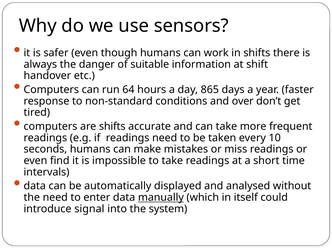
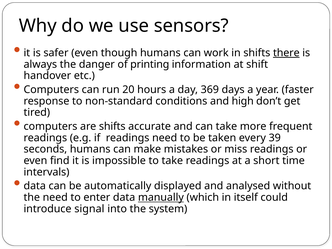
there underline: none -> present
suitable: suitable -> printing
64: 64 -> 20
865: 865 -> 369
over: over -> high
10: 10 -> 39
